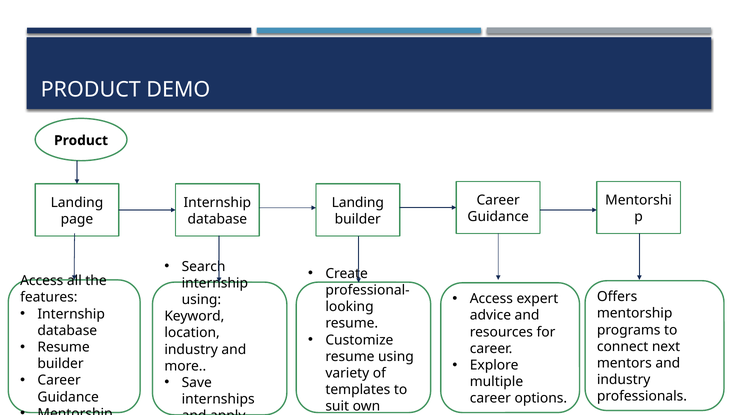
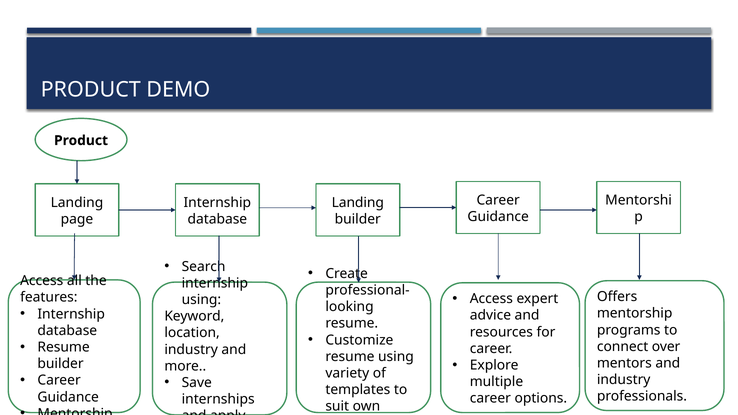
next: next -> over
